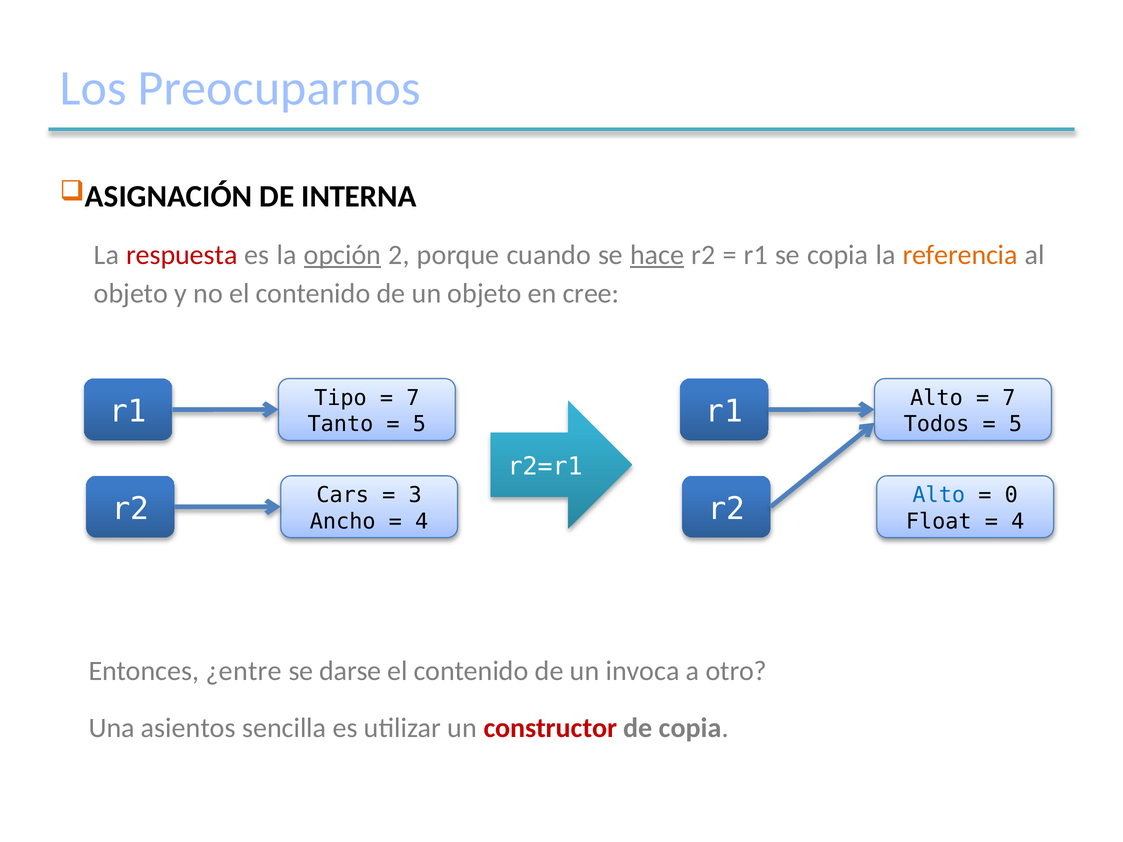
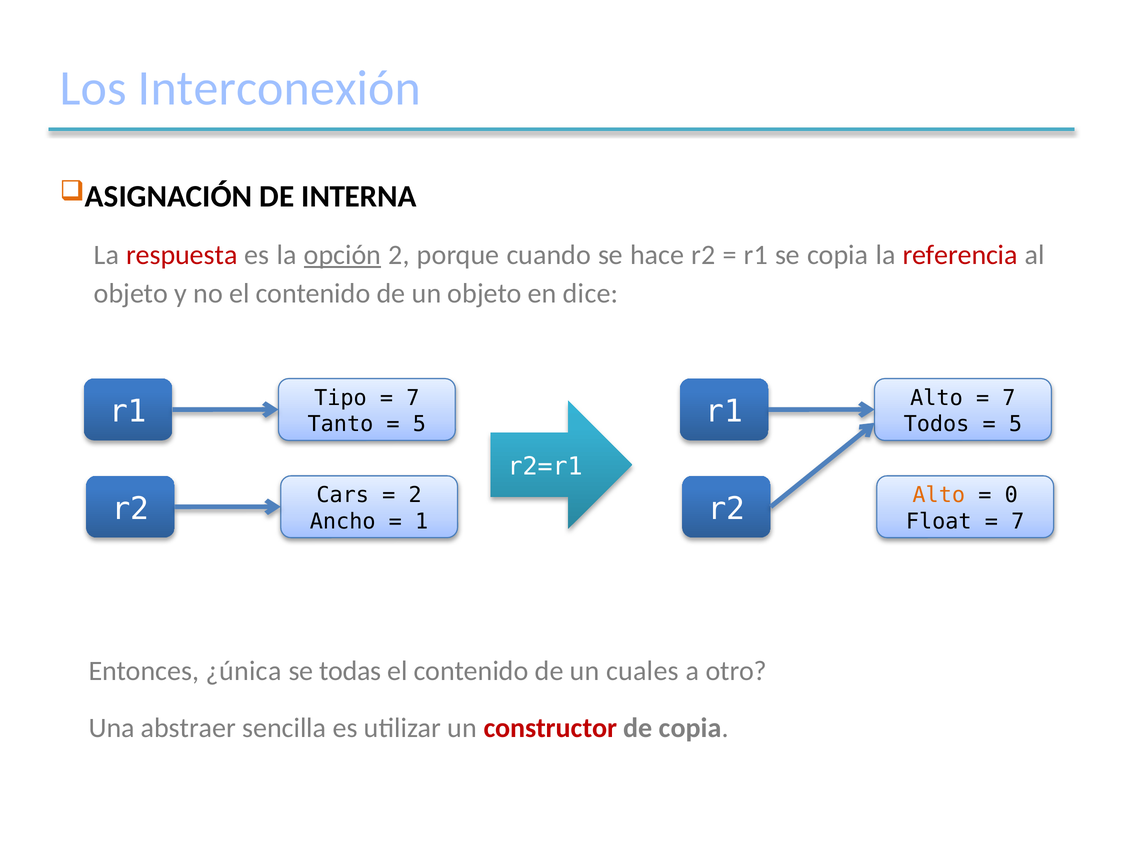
Preocuparnos: Preocuparnos -> Interconexión
hace underline: present -> none
referencia colour: orange -> red
cree: cree -> dice
3 at (415, 495): 3 -> 2
Alto at (939, 495) colour: blue -> orange
4 at (422, 521): 4 -> 1
4 at (1018, 521): 4 -> 7
¿entre: ¿entre -> ¿única
darse: darse -> todas
invoca: invoca -> cuales
asientos: asientos -> abstraer
